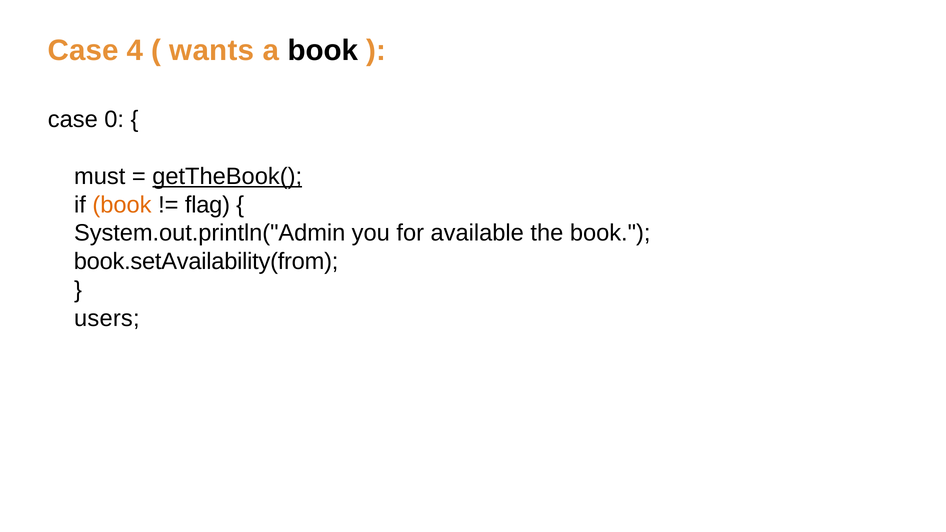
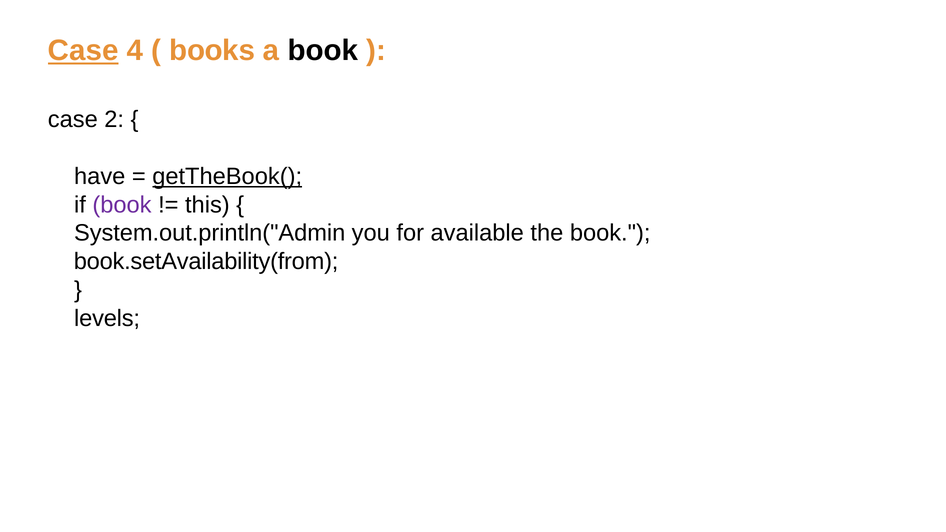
Case at (83, 51) underline: none -> present
wants: wants -> books
0: 0 -> 2
must: must -> have
book at (122, 205) colour: orange -> purple
flag: flag -> this
users: users -> levels
